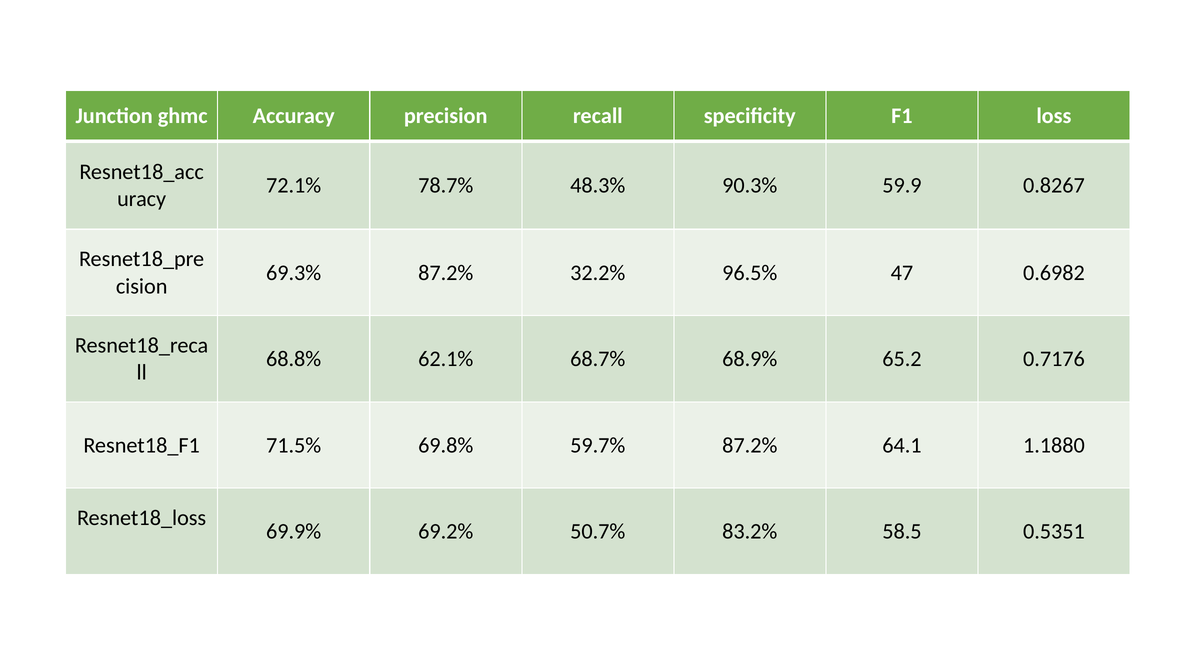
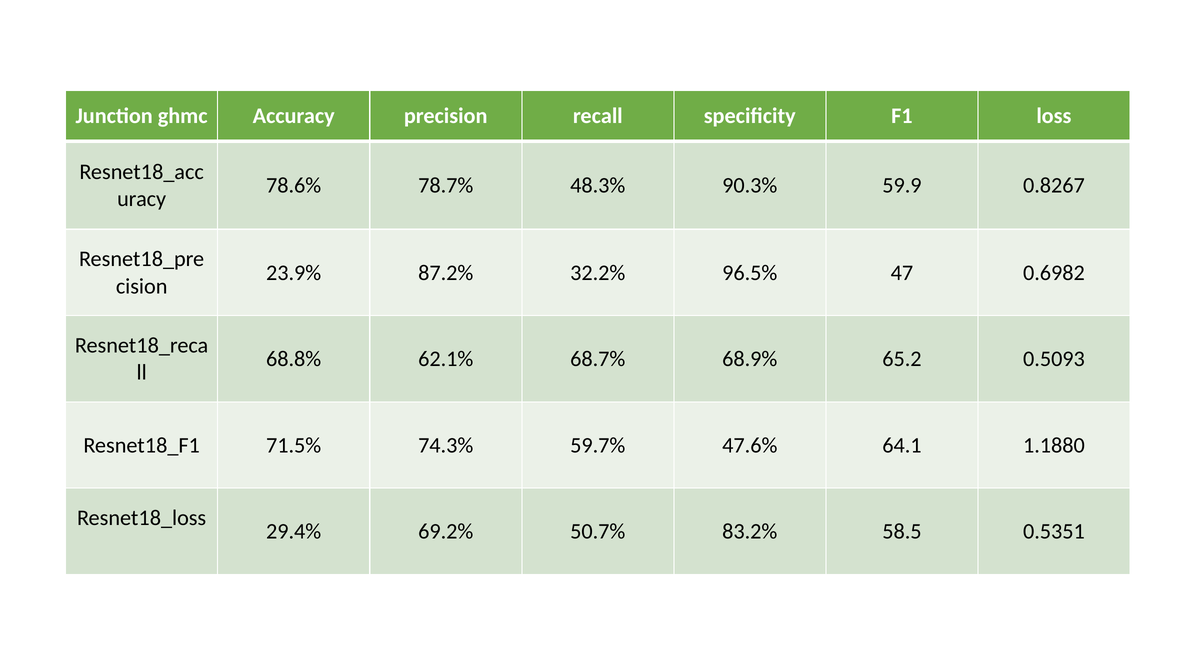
72.1%: 72.1% -> 78.6%
69.3%: 69.3% -> 23.9%
0.7176: 0.7176 -> 0.5093
69.8%: 69.8% -> 74.3%
59.7% 87.2%: 87.2% -> 47.6%
69.9%: 69.9% -> 29.4%
